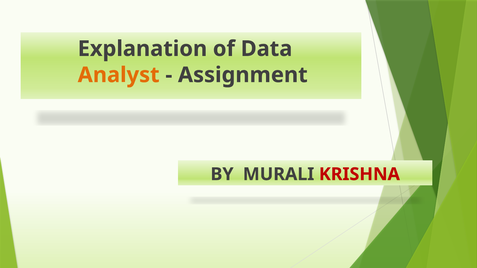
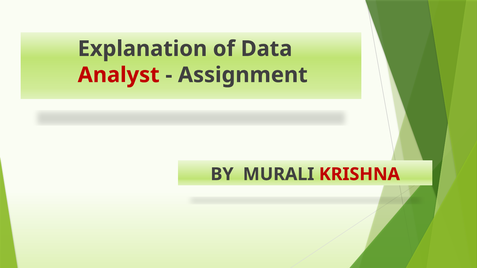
Analyst colour: orange -> red
